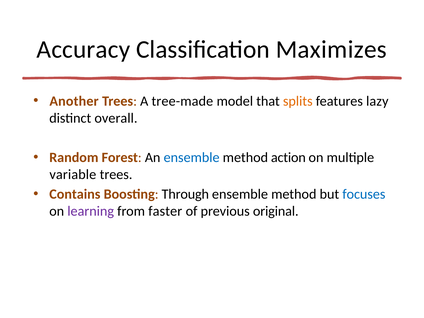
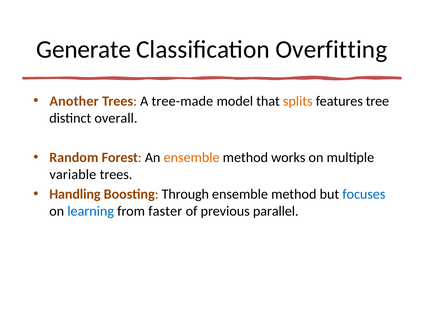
Accuracy: Accuracy -> Generate
Maximizes: Maximizes -> Overfitting
lazy: lazy -> tree
ensemble at (192, 158) colour: blue -> orange
action: action -> works
Contains: Contains -> Handling
learning colour: purple -> blue
original: original -> parallel
